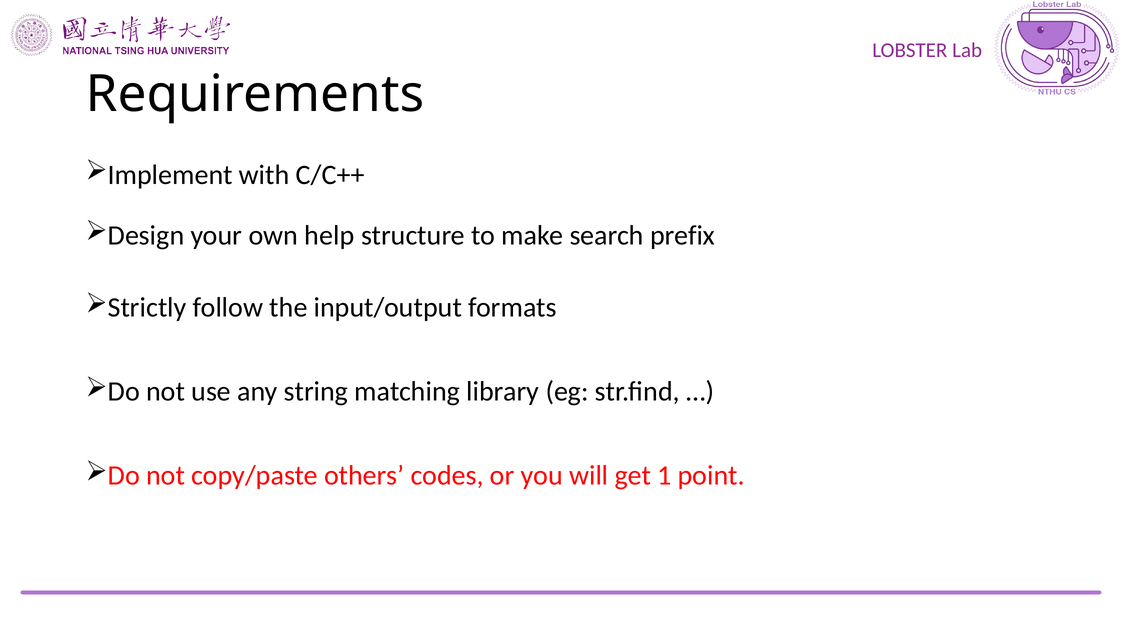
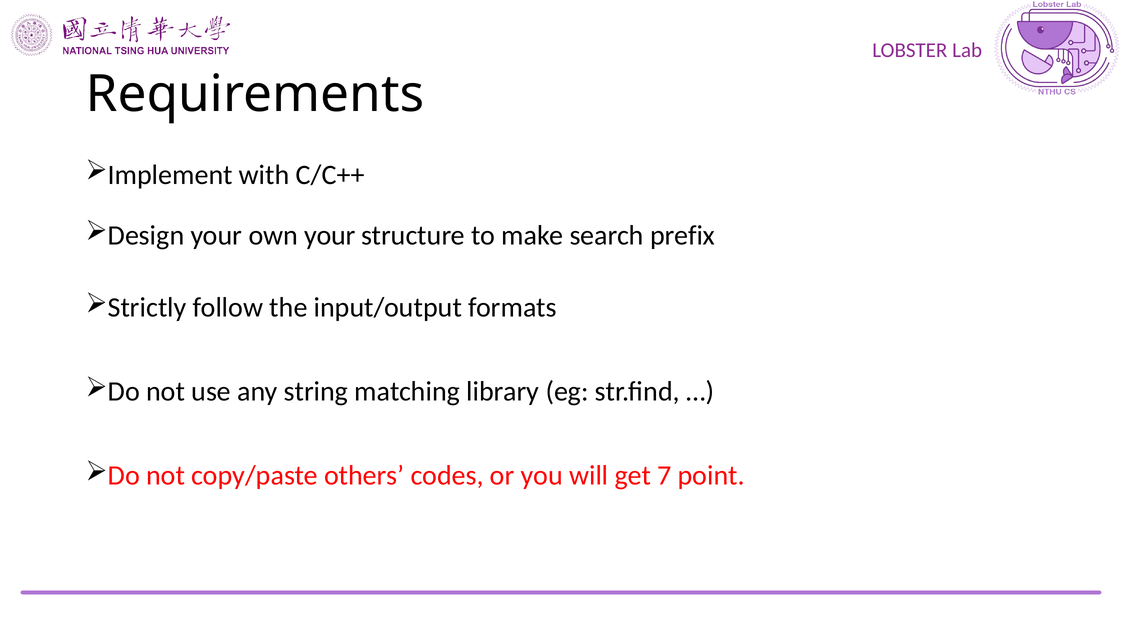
own help: help -> your
1: 1 -> 7
